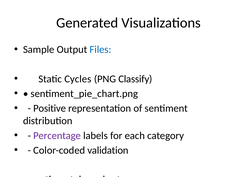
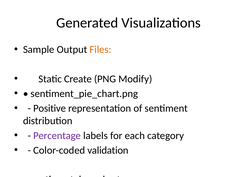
Files colour: blue -> orange
Cycles: Cycles -> Create
Classify: Classify -> Modify
